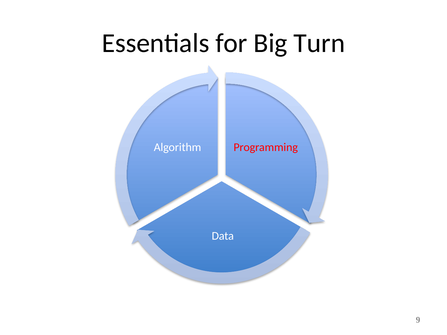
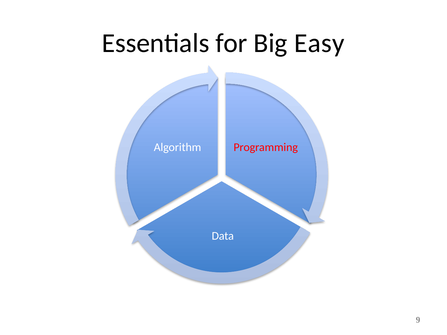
Turn: Turn -> Easy
